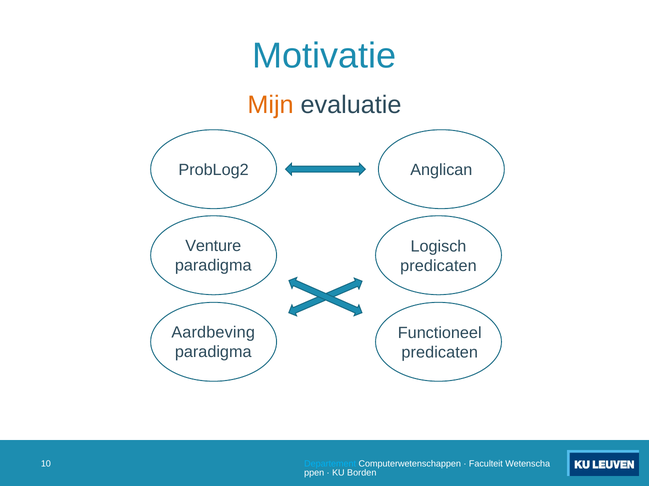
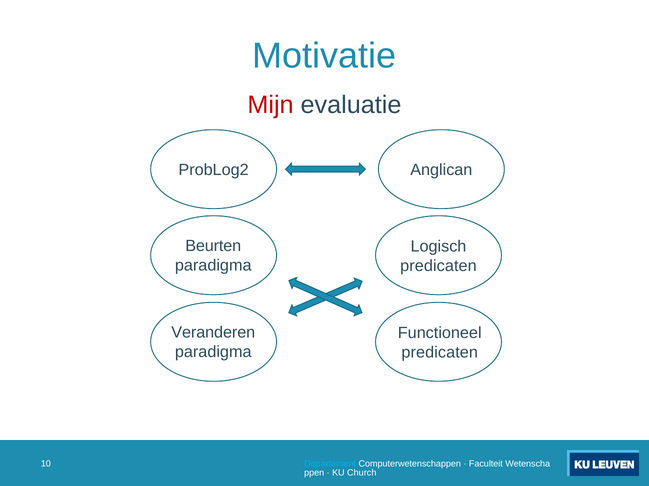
Mijn colour: orange -> red
Venture: Venture -> Beurten
Aardbeving: Aardbeving -> Veranderen
Borden: Borden -> Church
